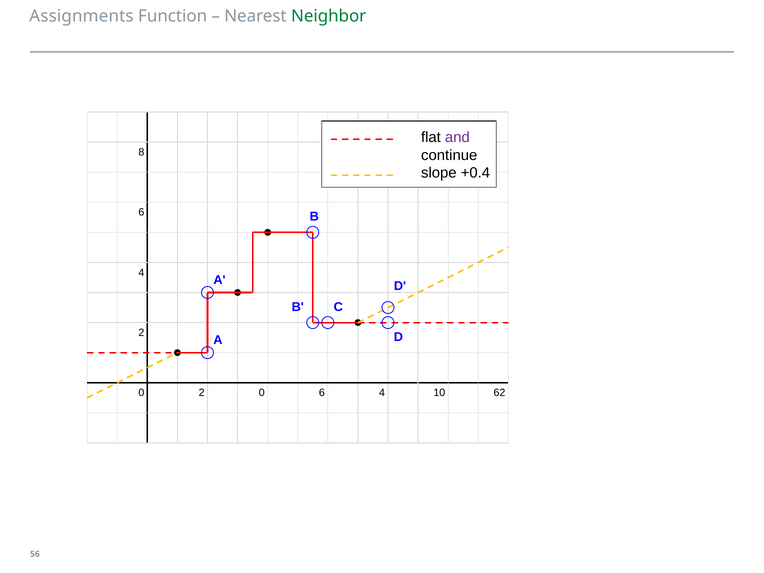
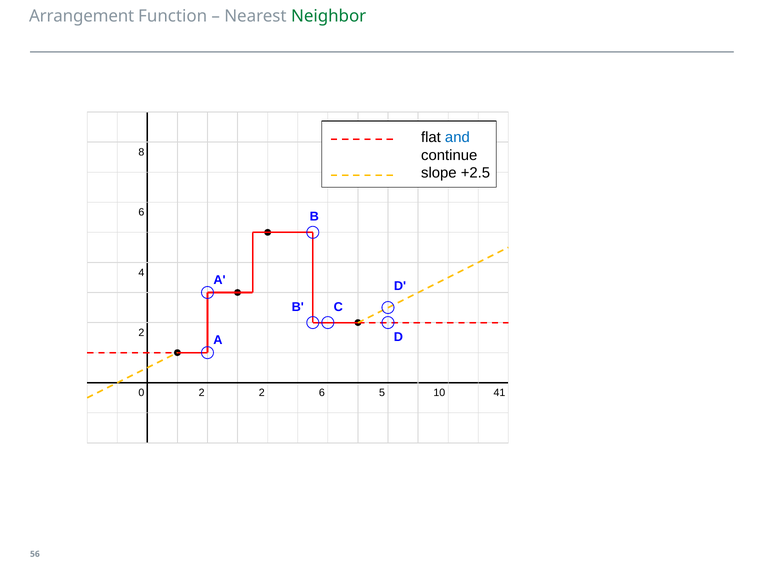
Assignments: Assignments -> Arrangement
and colour: purple -> blue
+0.4: +0.4 -> +2.5
2 0: 0 -> 2
6 4: 4 -> 5
62: 62 -> 41
